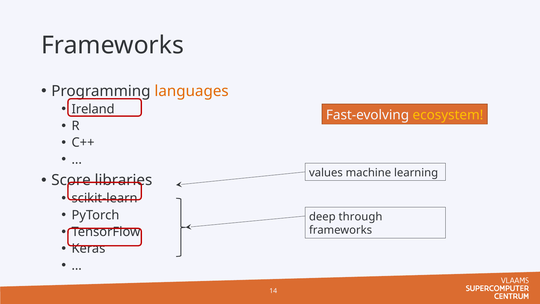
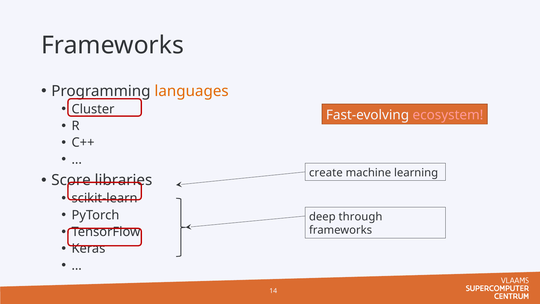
Ireland: Ireland -> Cluster
ecosystem colour: yellow -> pink
values: values -> create
